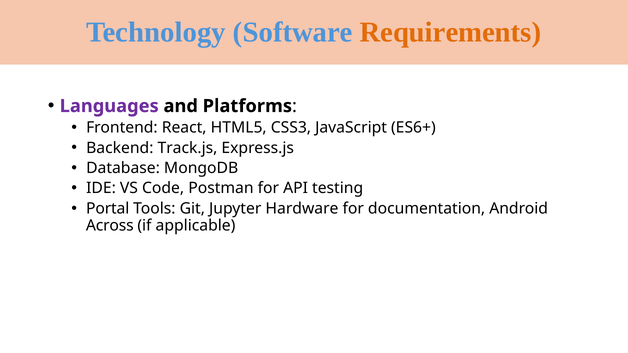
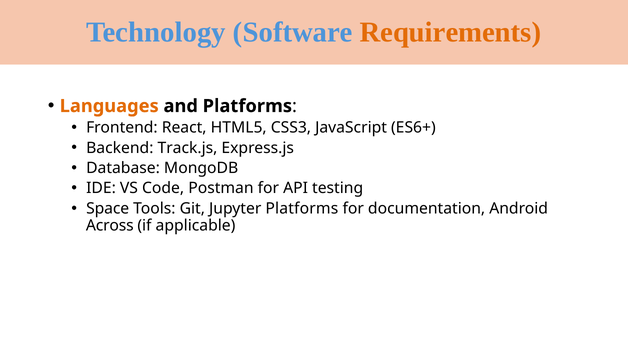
Languages colour: purple -> orange
Portal: Portal -> Space
Jupyter Hardware: Hardware -> Platforms
